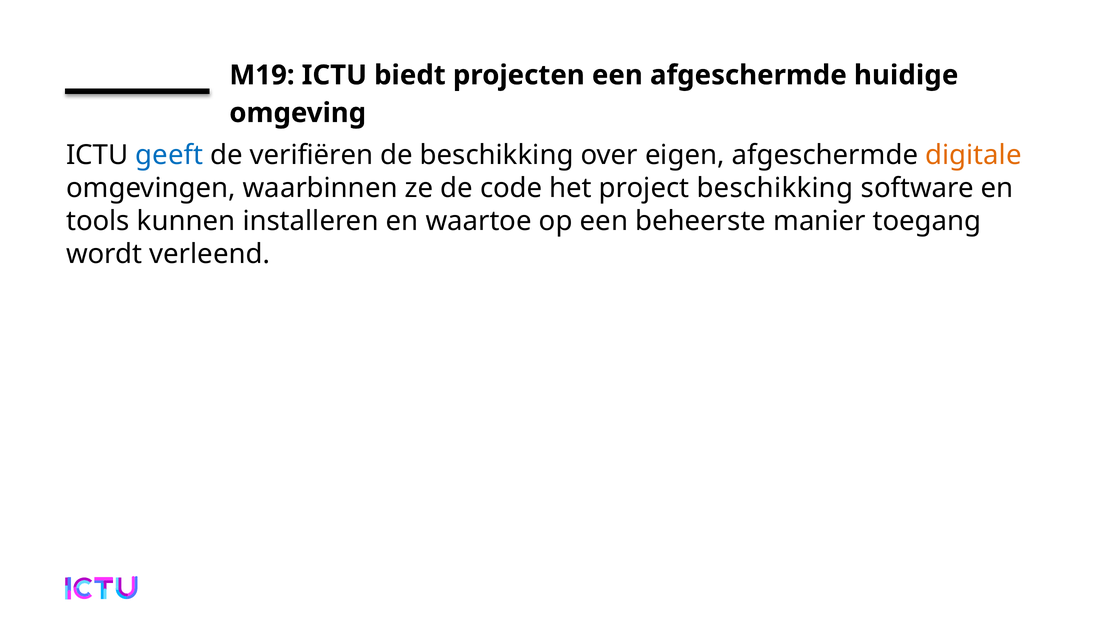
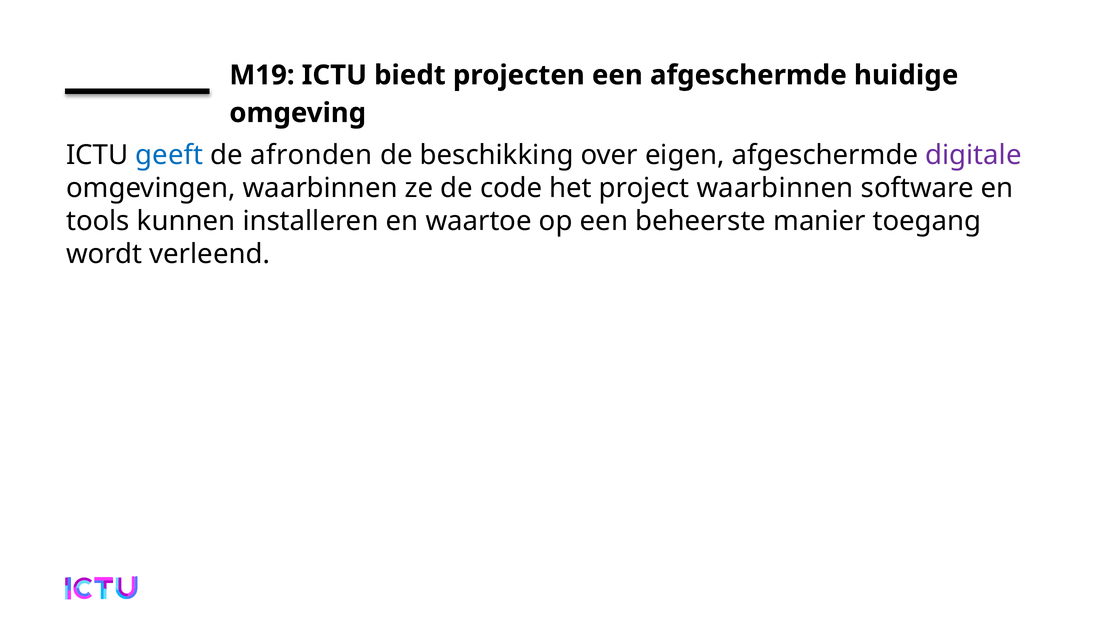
verifiëren: verifiëren -> afronden
digitale colour: orange -> purple
project beschikking: beschikking -> waarbinnen
